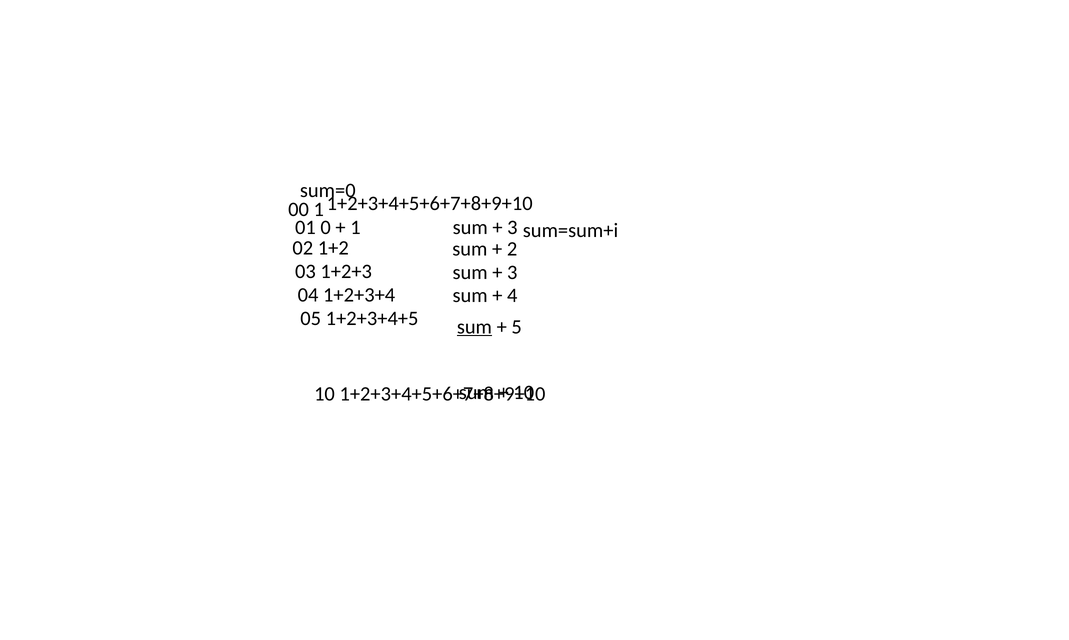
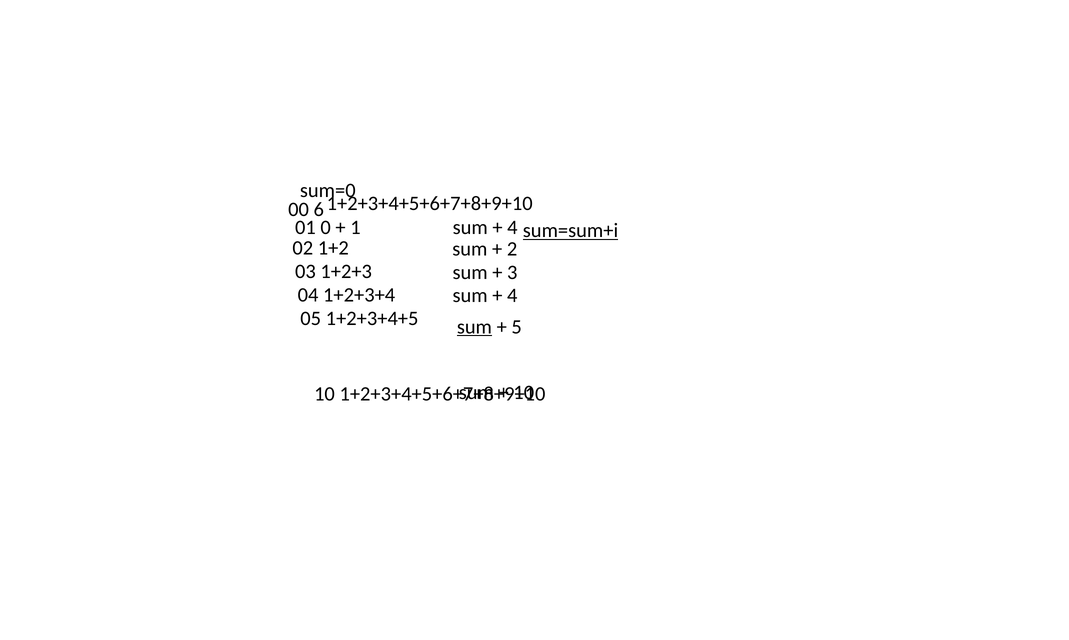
00 1: 1 -> 6
3 at (512, 227): 3 -> 4
sum=sum+i underline: none -> present
